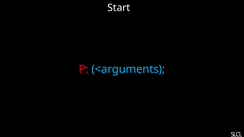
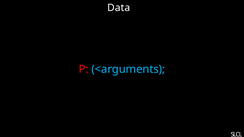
Start: Start -> Data
